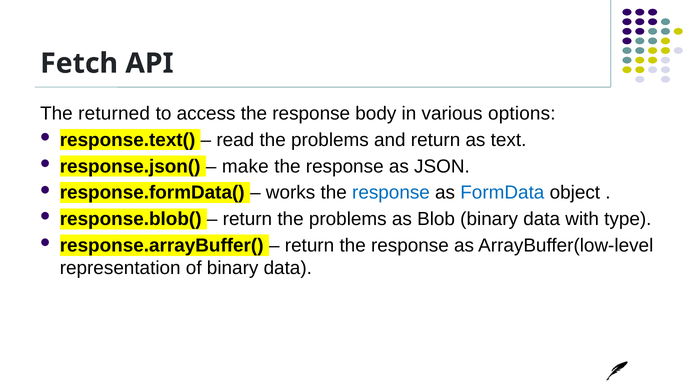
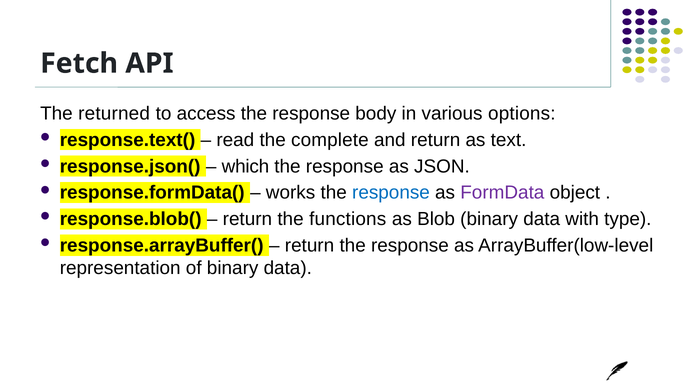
read the problems: problems -> complete
make: make -> which
FormData colour: blue -> purple
return the problems: problems -> functions
